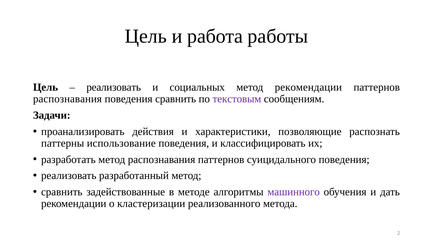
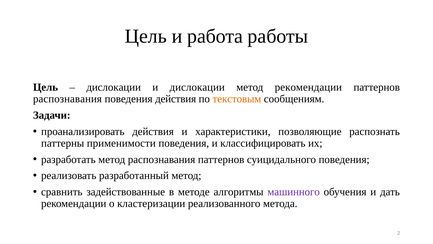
реализовать at (114, 87): реализовать -> дислокации
и социальных: социальных -> дислокации
поведения сравнить: сравнить -> действия
текстовым colour: purple -> orange
использование: использование -> применимости
